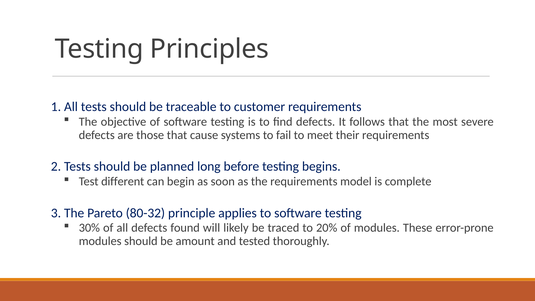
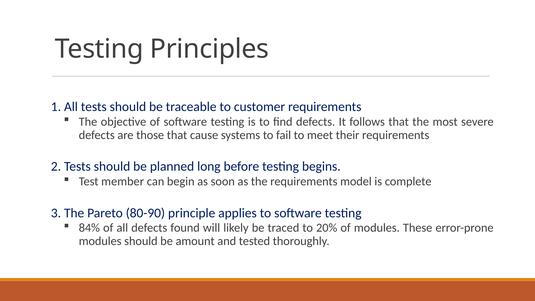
different: different -> member
80-32: 80-32 -> 80-90
30%: 30% -> 84%
